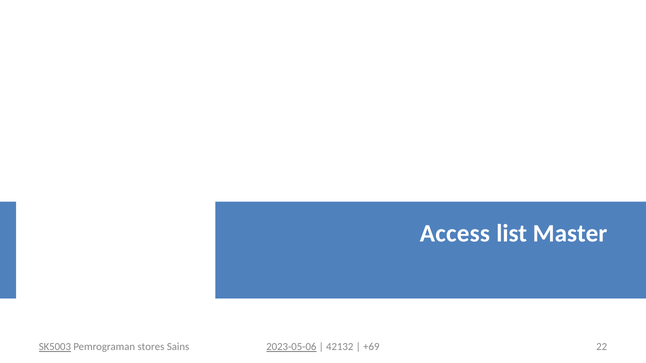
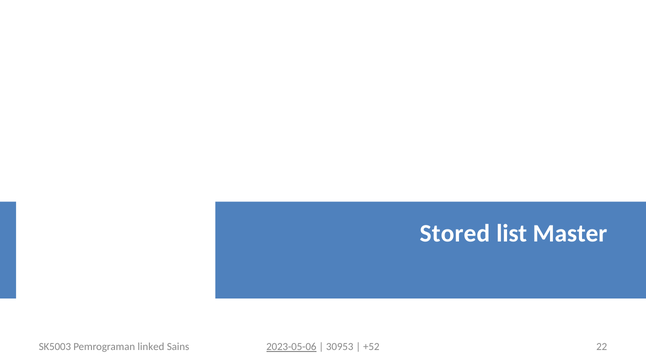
Access: Access -> Stored
SK5003 underline: present -> none
stores: stores -> linked
42132: 42132 -> 30953
+69: +69 -> +52
